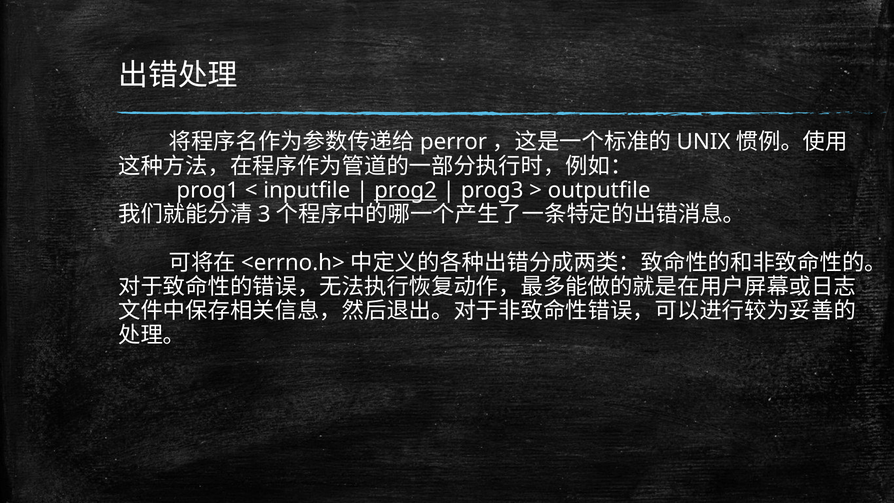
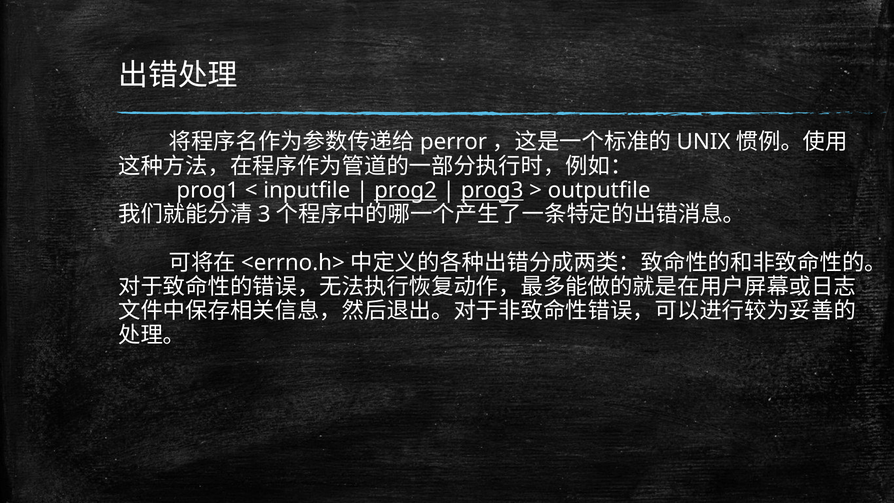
prog3 underline: none -> present
